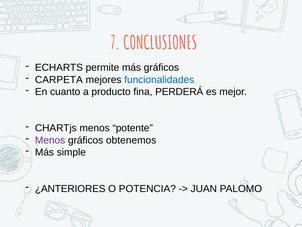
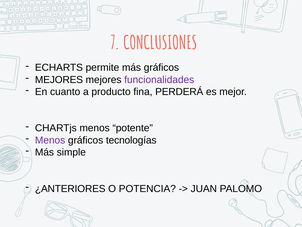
CARPETA at (59, 80): CARPETA -> MEJORES
funcionalidades colour: blue -> purple
obtenemos: obtenemos -> tecnologías
